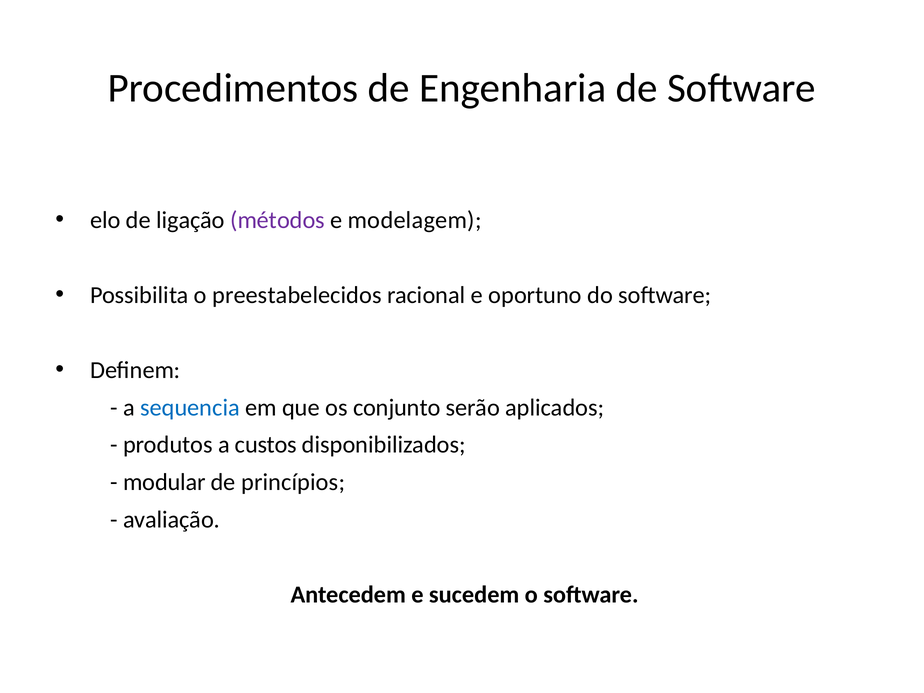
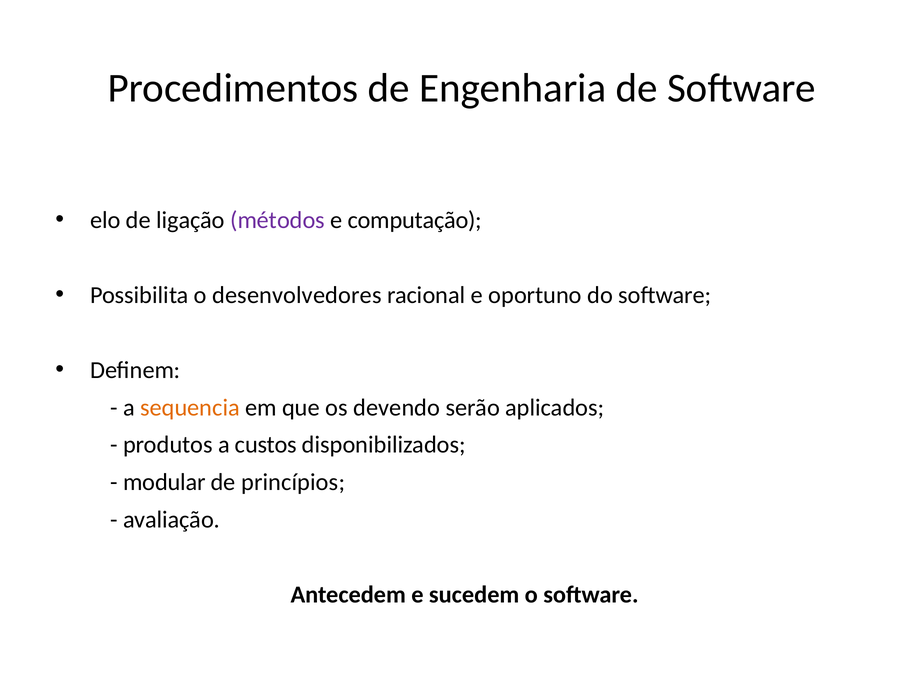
modelagem: modelagem -> computação
preestabelecidos: preestabelecidos -> desenvolvedores
sequencia colour: blue -> orange
conjunto: conjunto -> devendo
